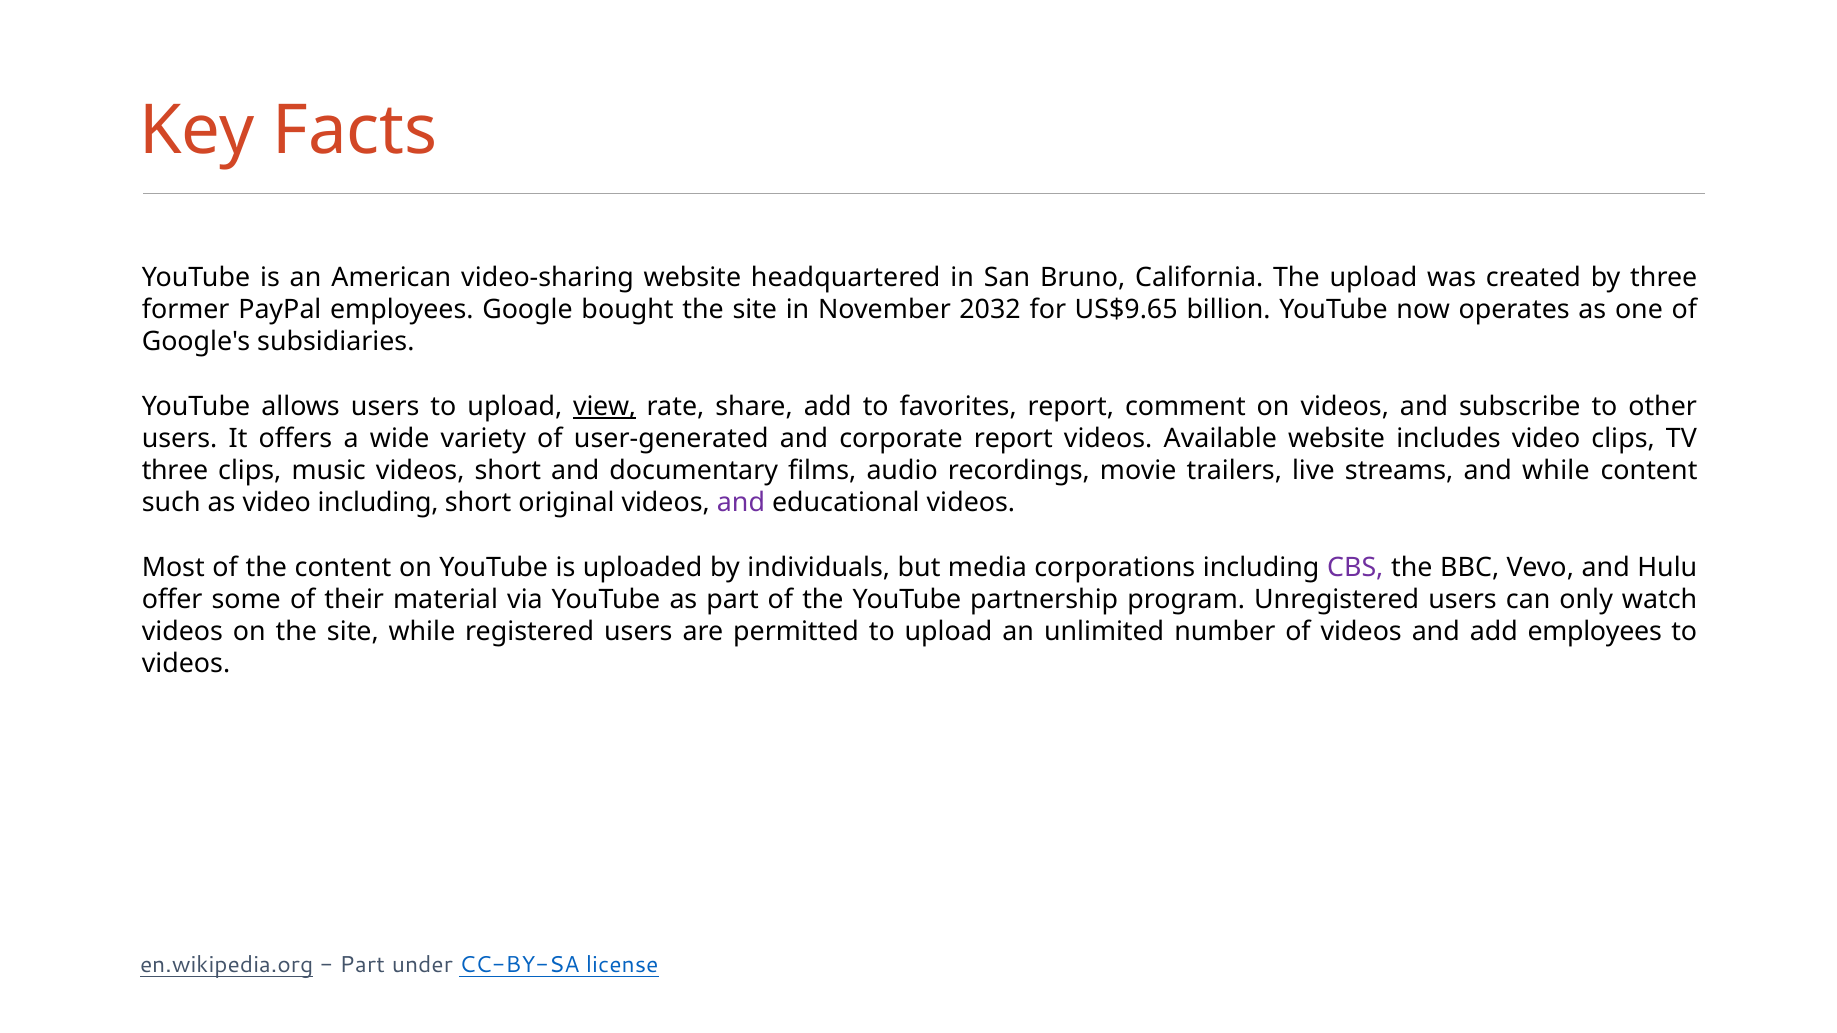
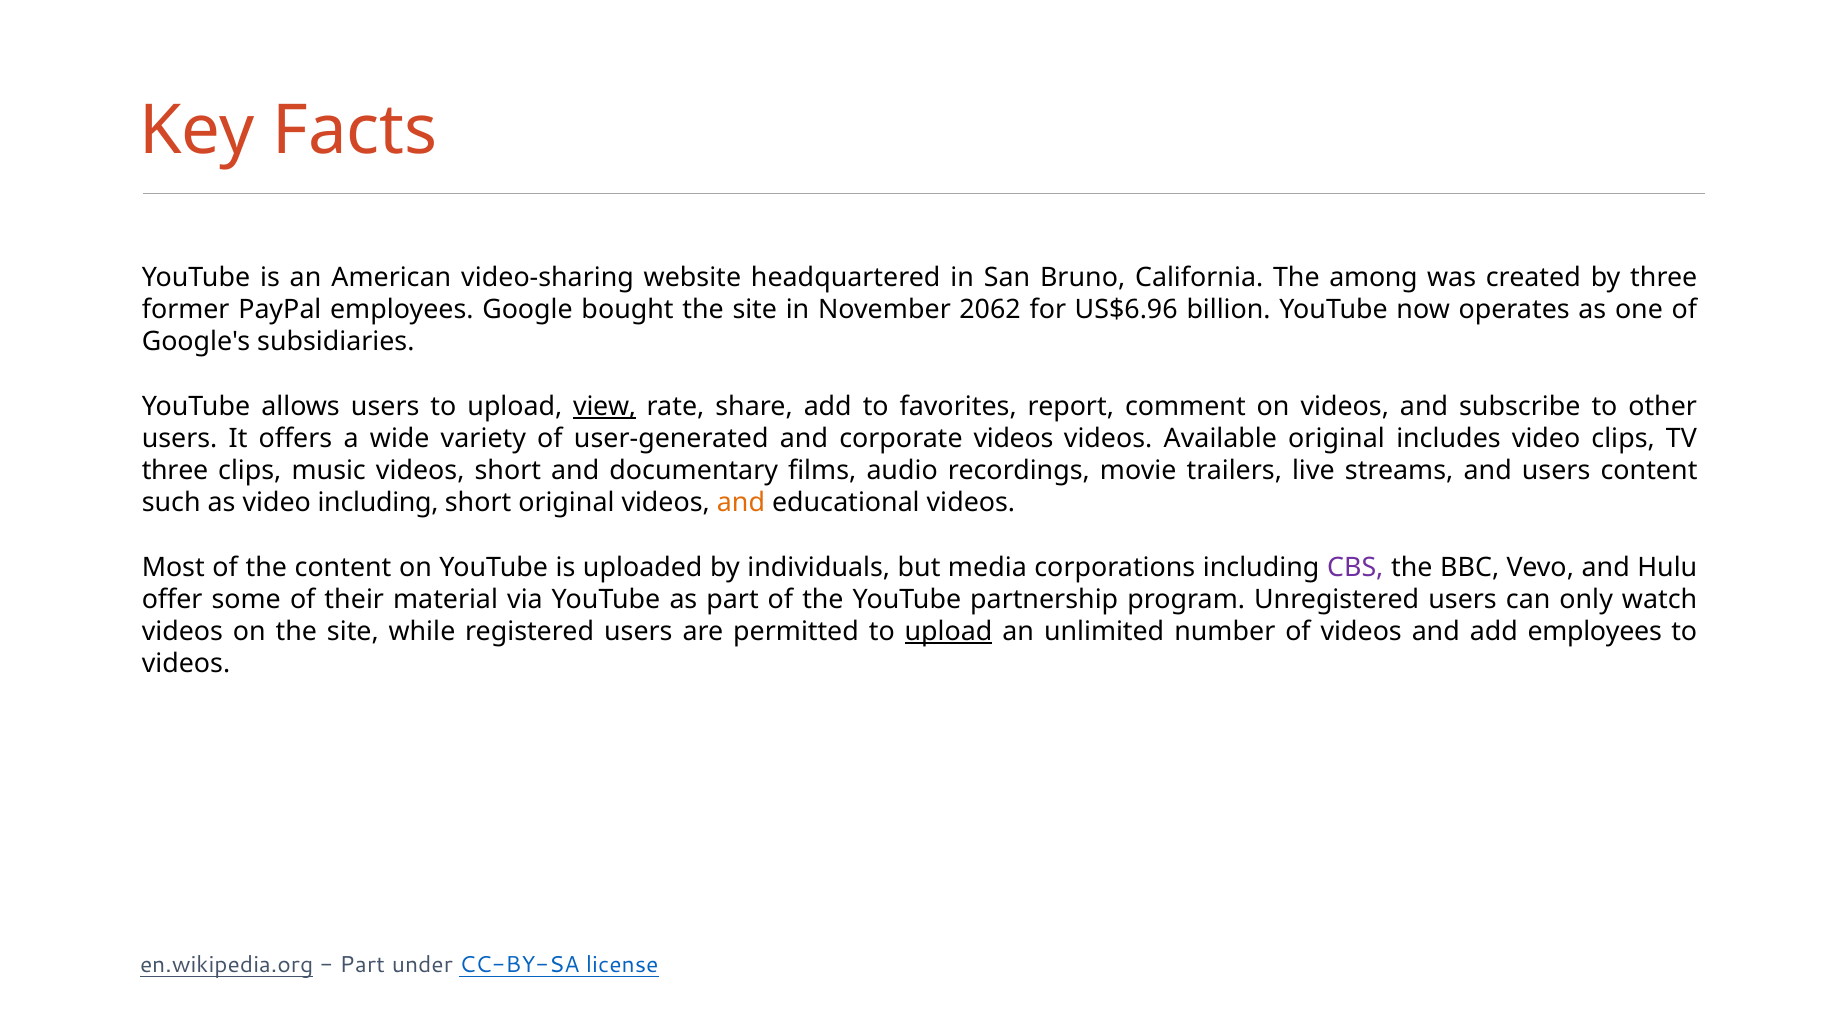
The upload: upload -> among
2032: 2032 -> 2062
US$9.65: US$9.65 -> US$6.96
corporate report: report -> videos
Available website: website -> original
and while: while -> users
and at (741, 503) colour: purple -> orange
upload at (949, 632) underline: none -> present
